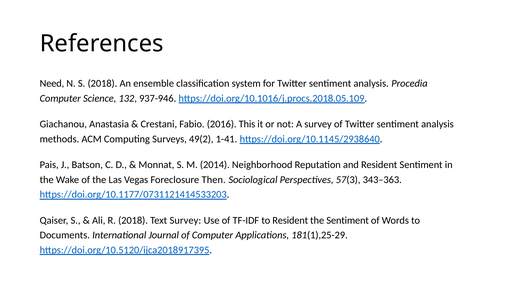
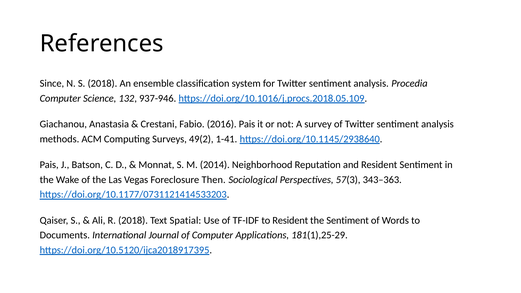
Need: Need -> Since
2016 This: This -> Pais
Text Survey: Survey -> Spatial
